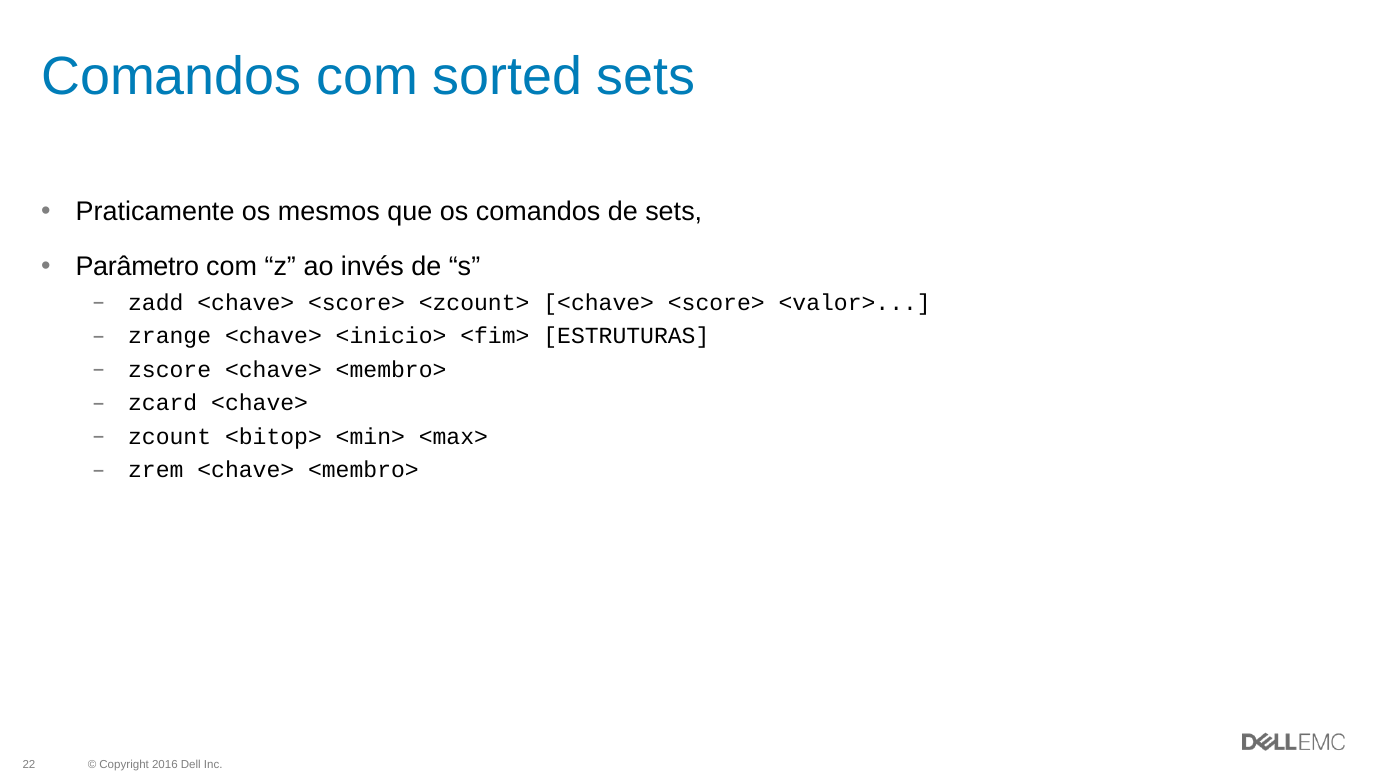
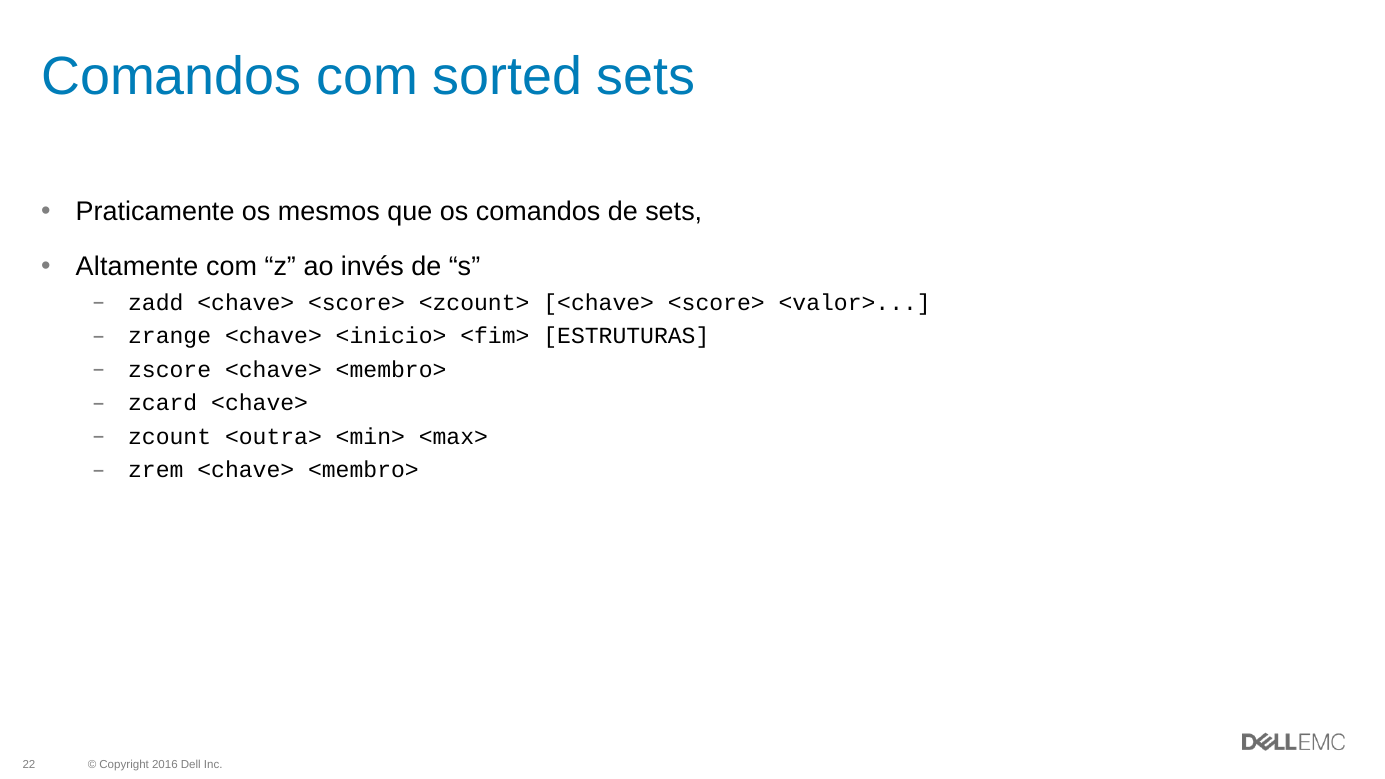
Parâmetro: Parâmetro -> Altamente
<bitop>: <bitop> -> <outra>
